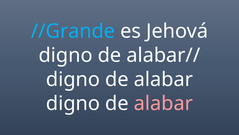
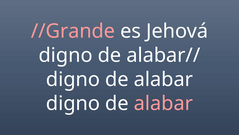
//Grande colour: light blue -> pink
